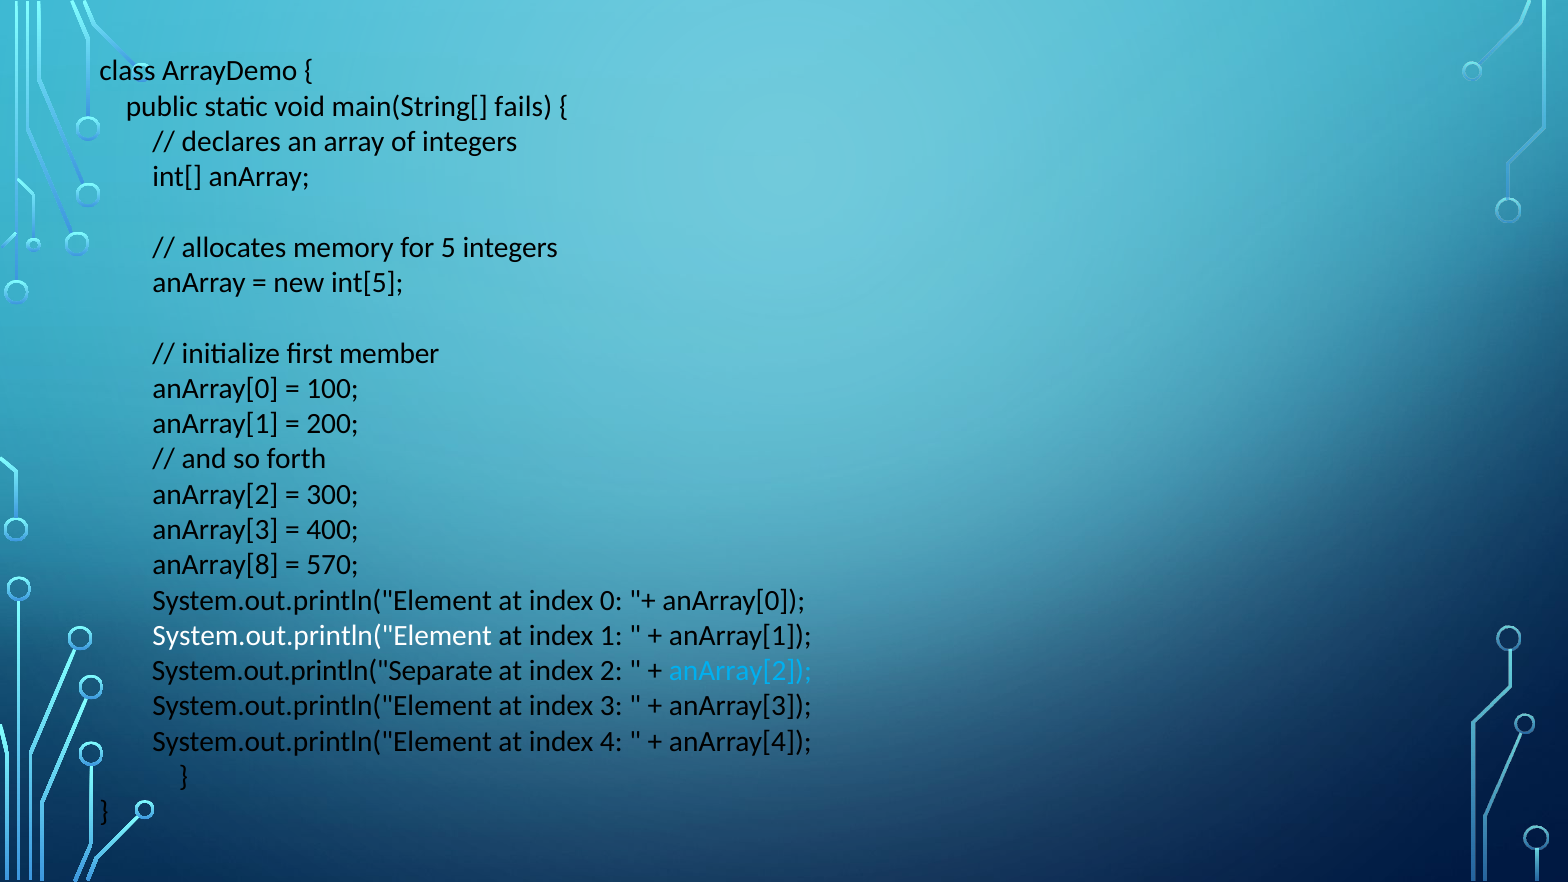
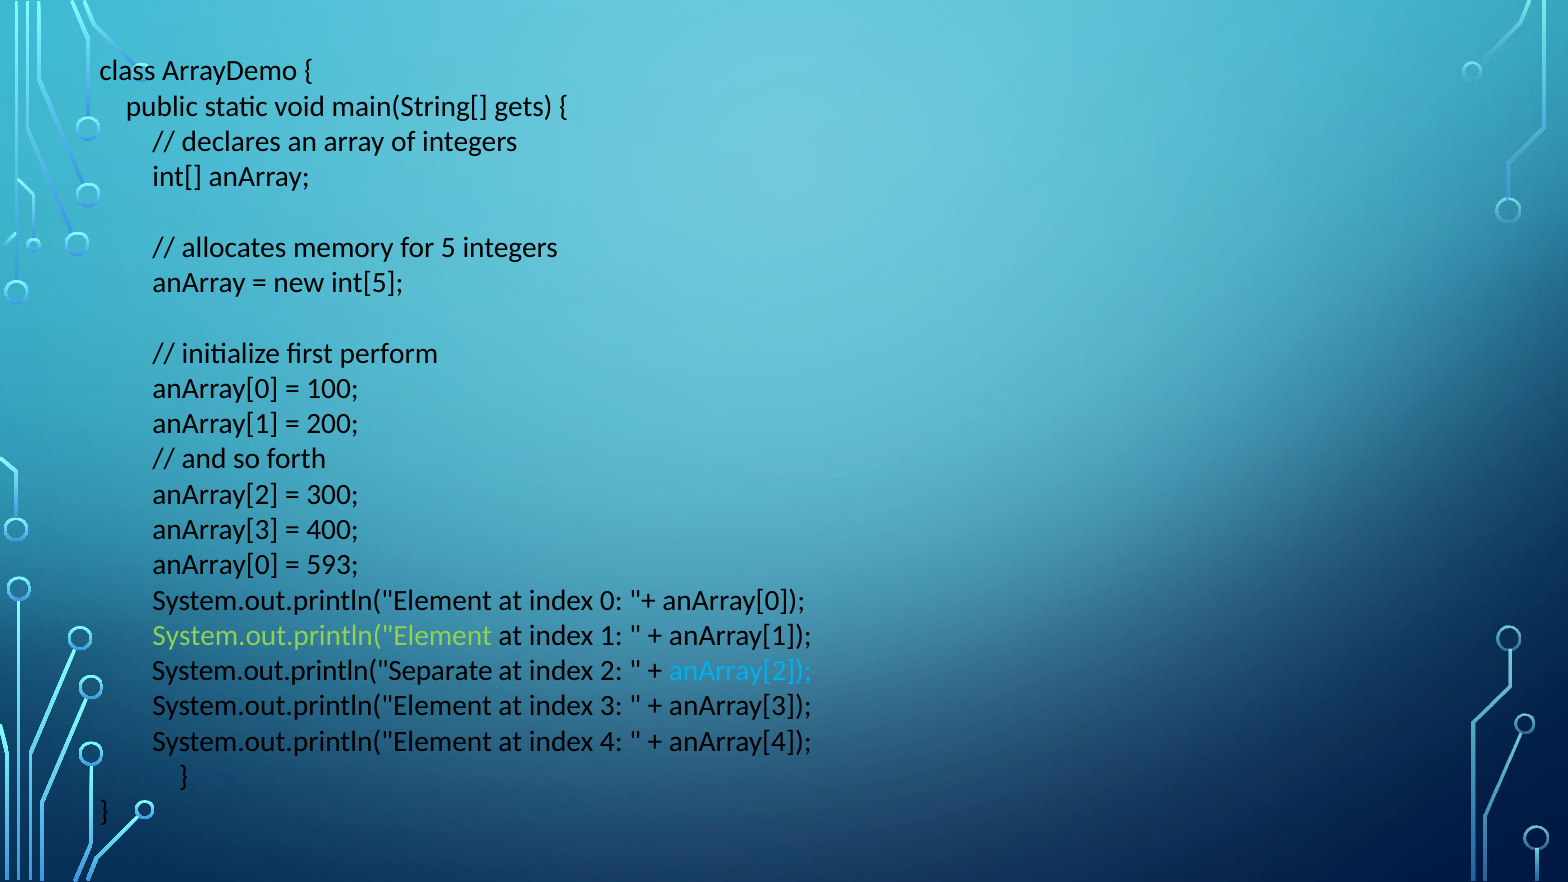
fails: fails -> gets
member: member -> perform
anArray[8 at (215, 565): anArray[8 -> anArray[0
570: 570 -> 593
System.out.println("Element at (322, 636) colour: white -> light green
